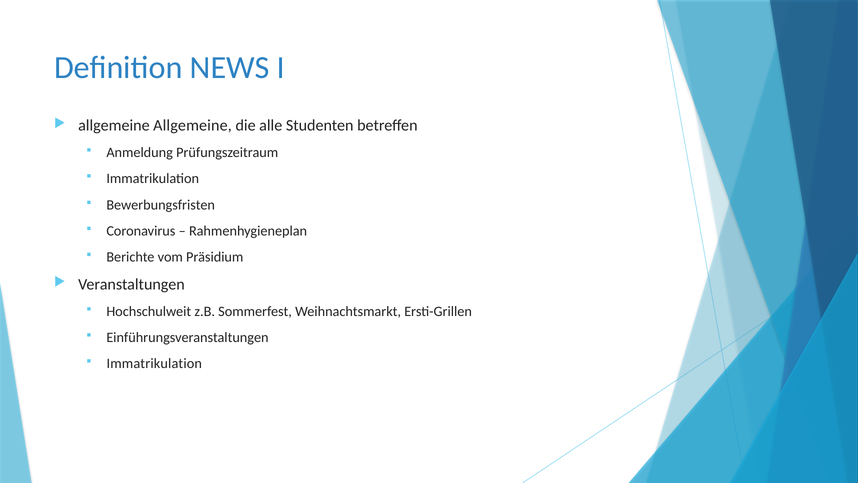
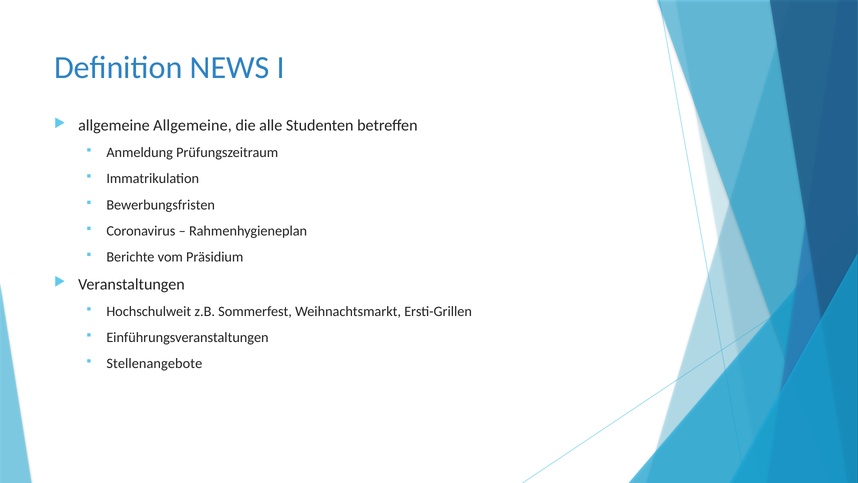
Immatrikulation at (154, 363): Immatrikulation -> Stellenangebote
